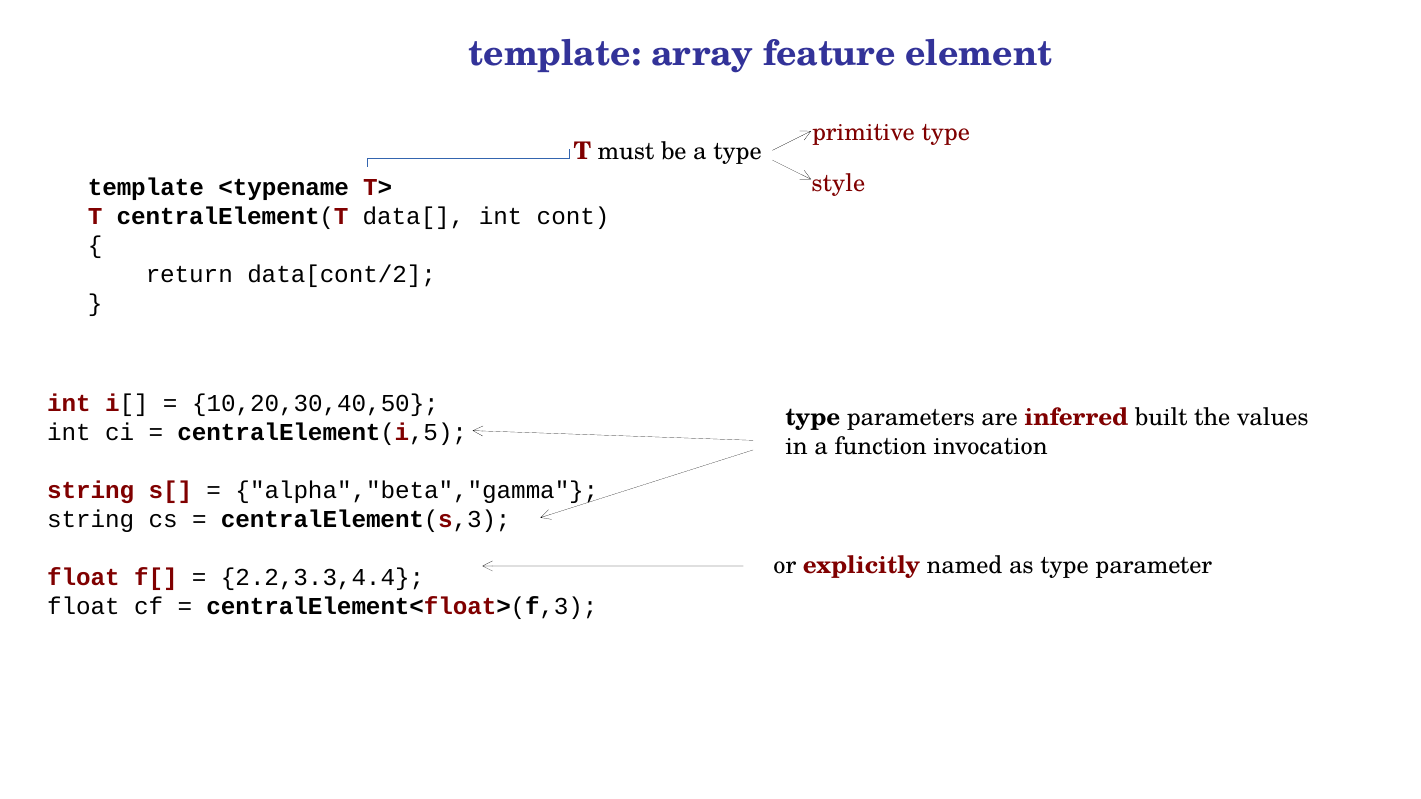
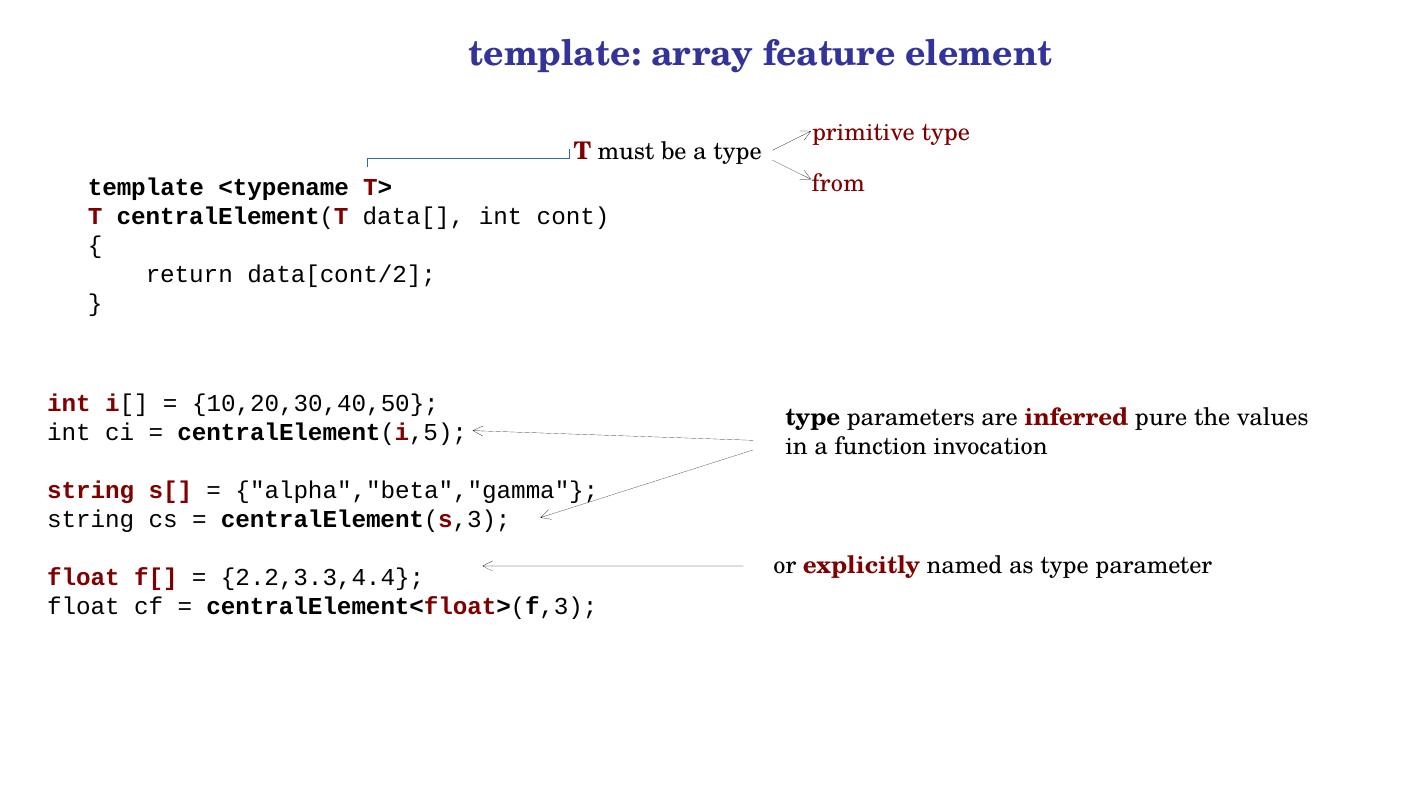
style: style -> from
built: built -> pure
